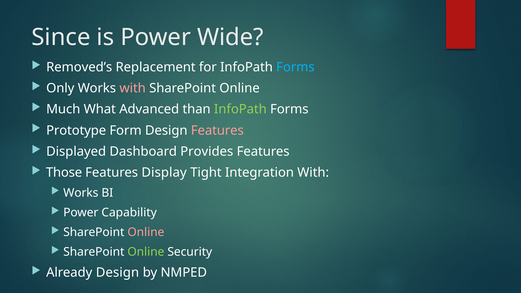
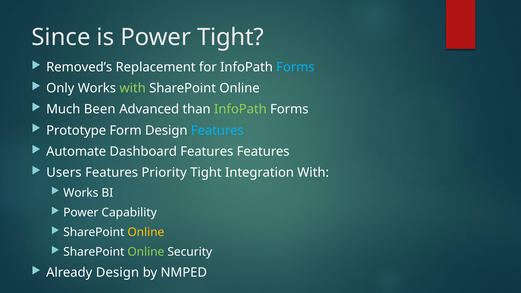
Power Wide: Wide -> Tight
with at (133, 88) colour: pink -> light green
What: What -> Been
Features at (217, 130) colour: pink -> light blue
Displayed: Displayed -> Automate
Dashboard Provides: Provides -> Features
Those: Those -> Users
Display: Display -> Priority
Online at (146, 232) colour: pink -> yellow
